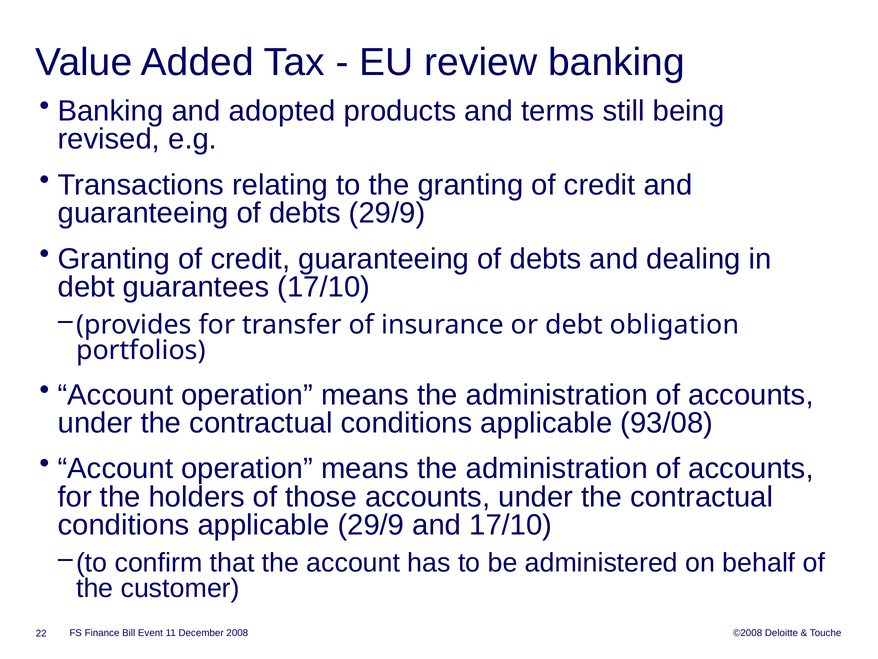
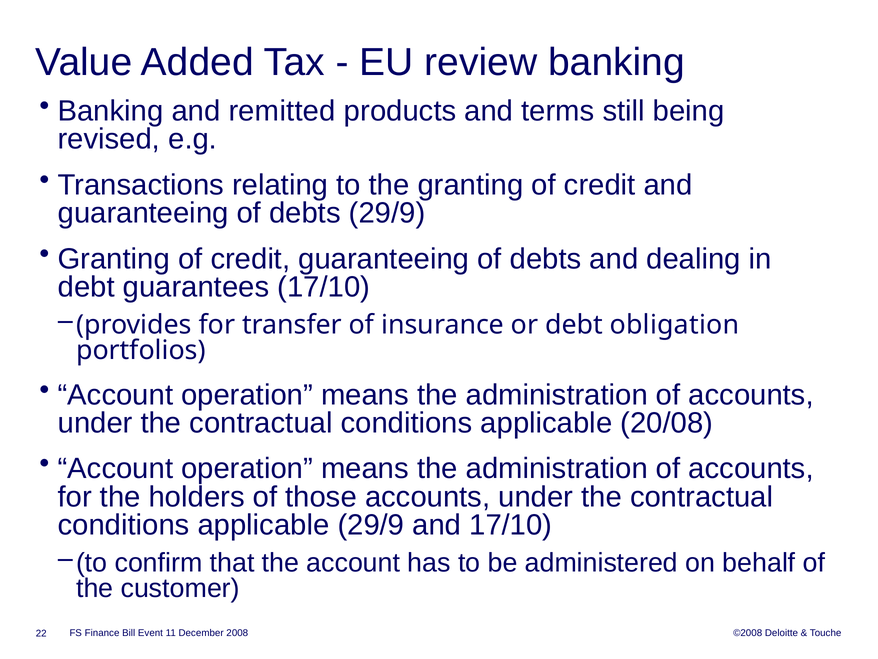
adopted: adopted -> remitted
93/08: 93/08 -> 20/08
